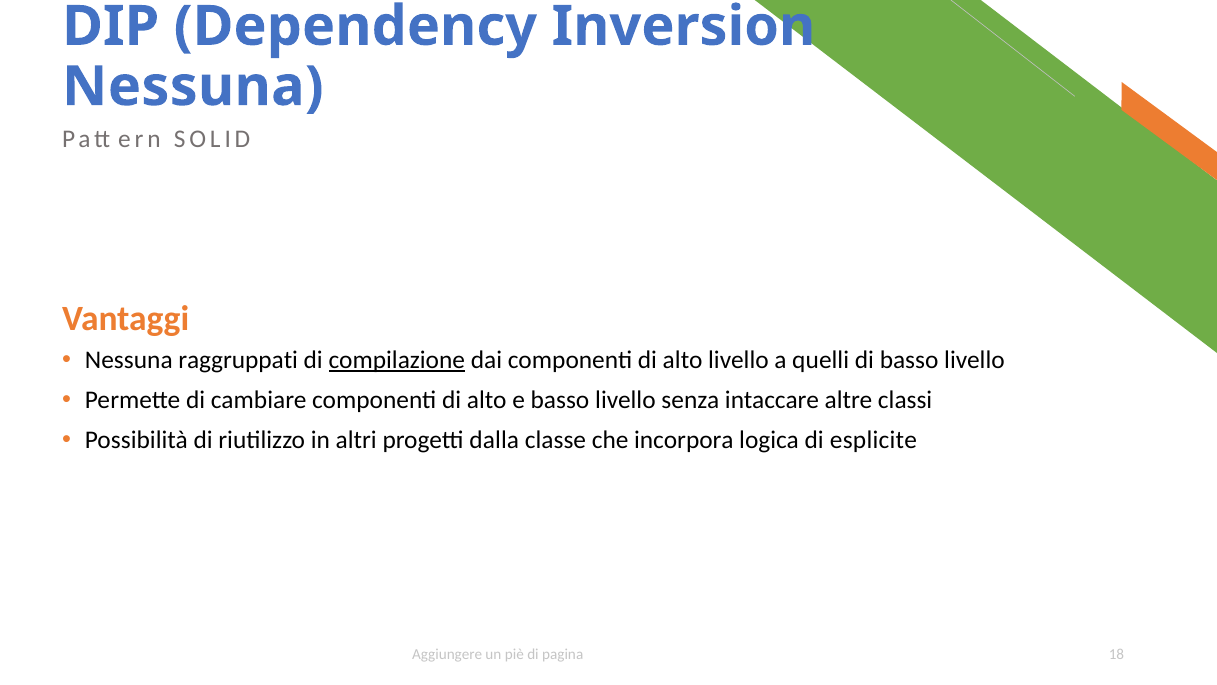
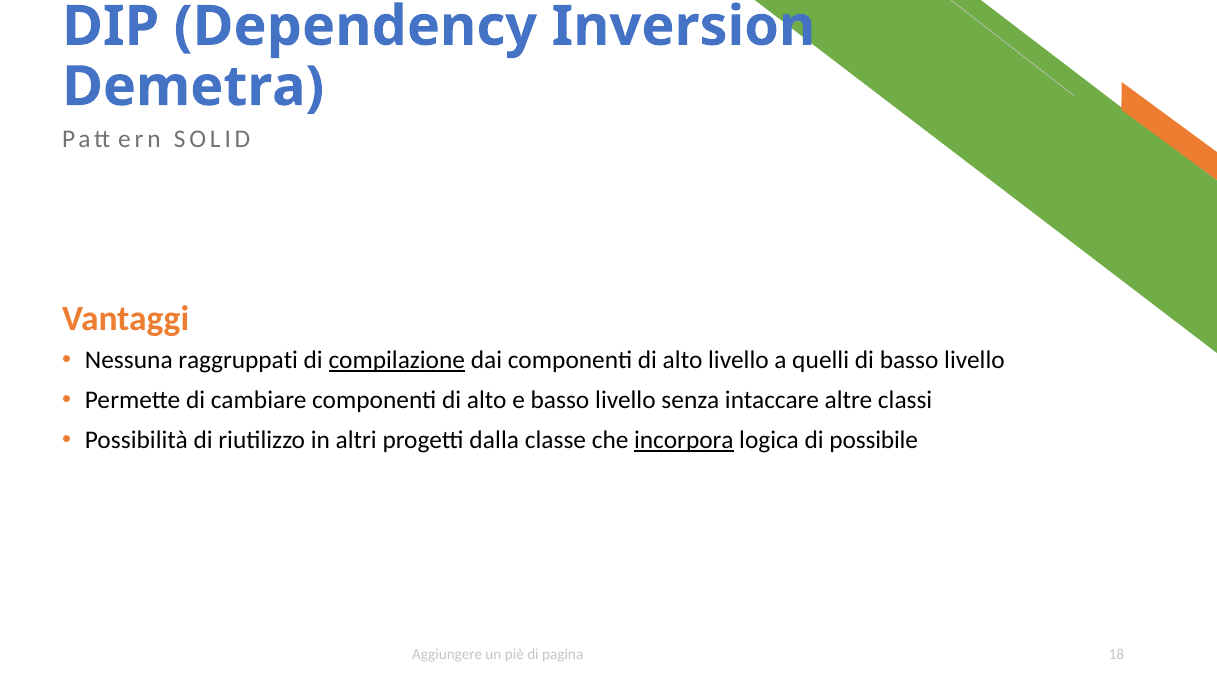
Nessuna at (193, 87): Nessuna -> Demetra
incorpora underline: none -> present
esplicite: esplicite -> possibile
